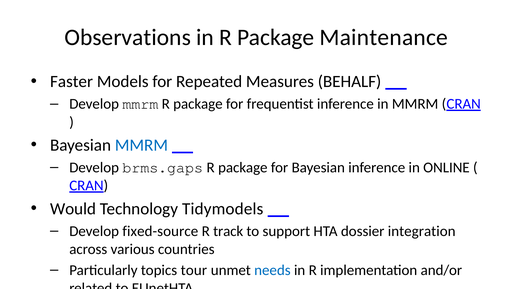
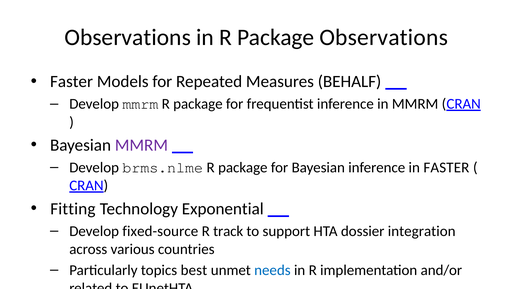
Package Maintenance: Maintenance -> Observations
MMRM at (141, 145) colour: blue -> purple
brms.gaps: brms.gaps -> brms.nlme
in ONLINE: ONLINE -> FASTER
Would: Would -> Fitting
Tidymodels: Tidymodels -> Exponential
tour: tour -> best
